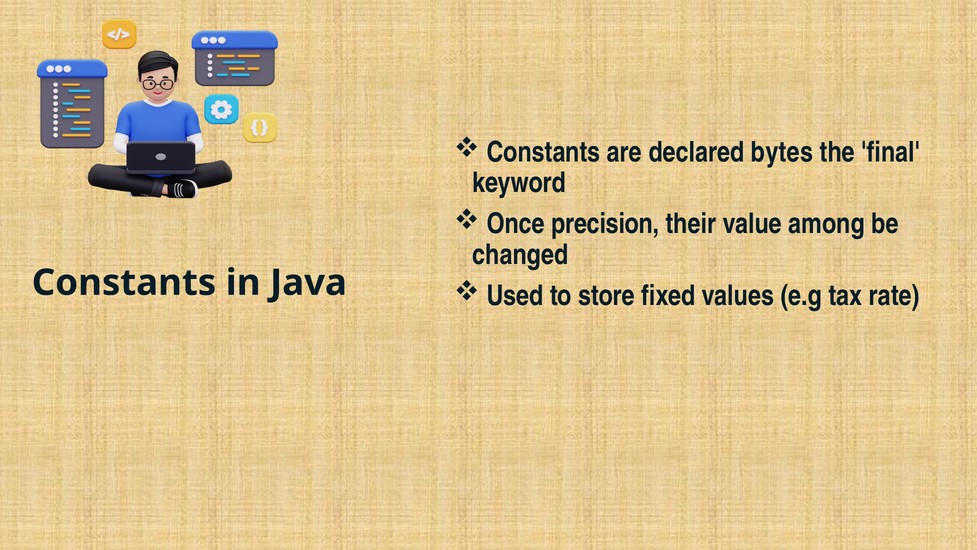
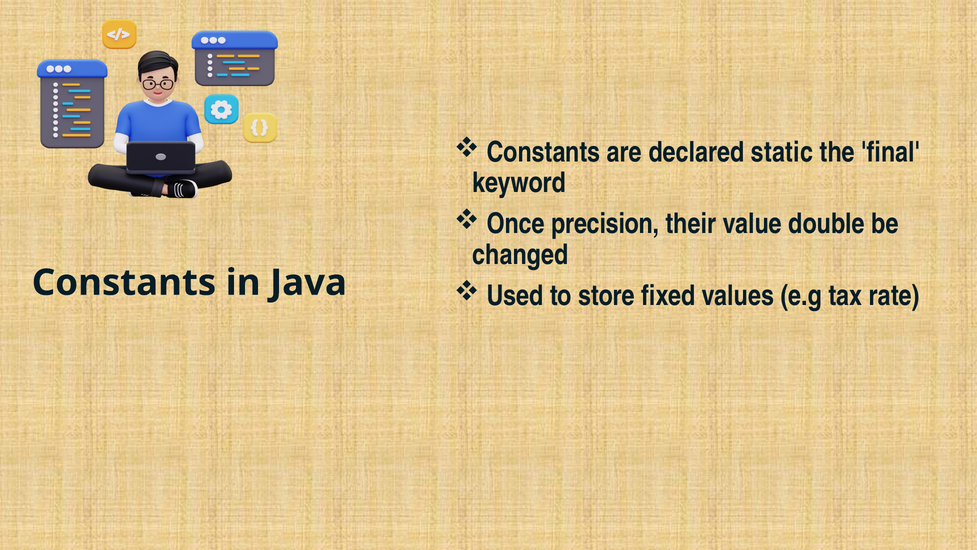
bytes: bytes -> static
among: among -> double
